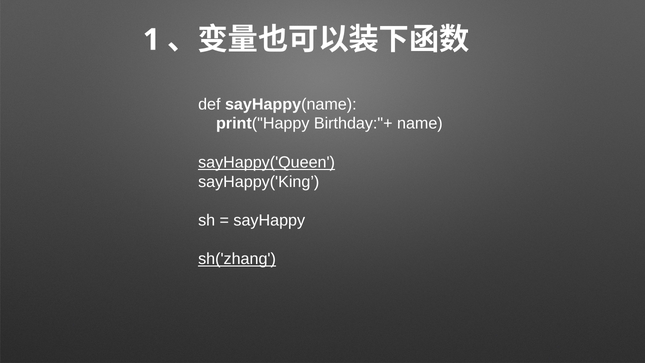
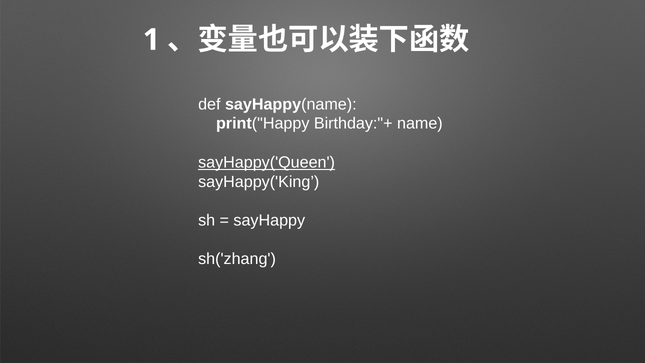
sh('zhang underline: present -> none
